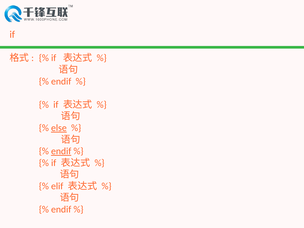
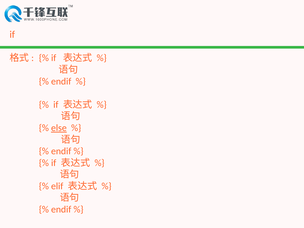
endif at (61, 151) underline: present -> none
